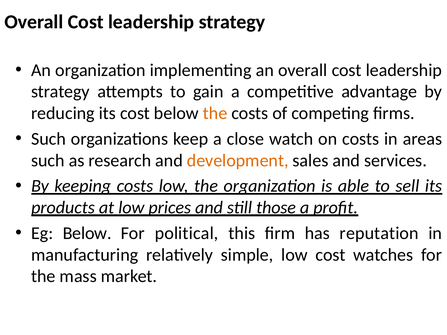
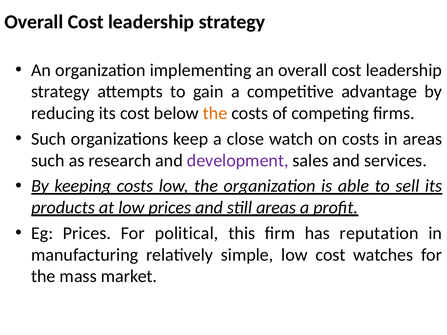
development colour: orange -> purple
still those: those -> areas
Eg Below: Below -> Prices
